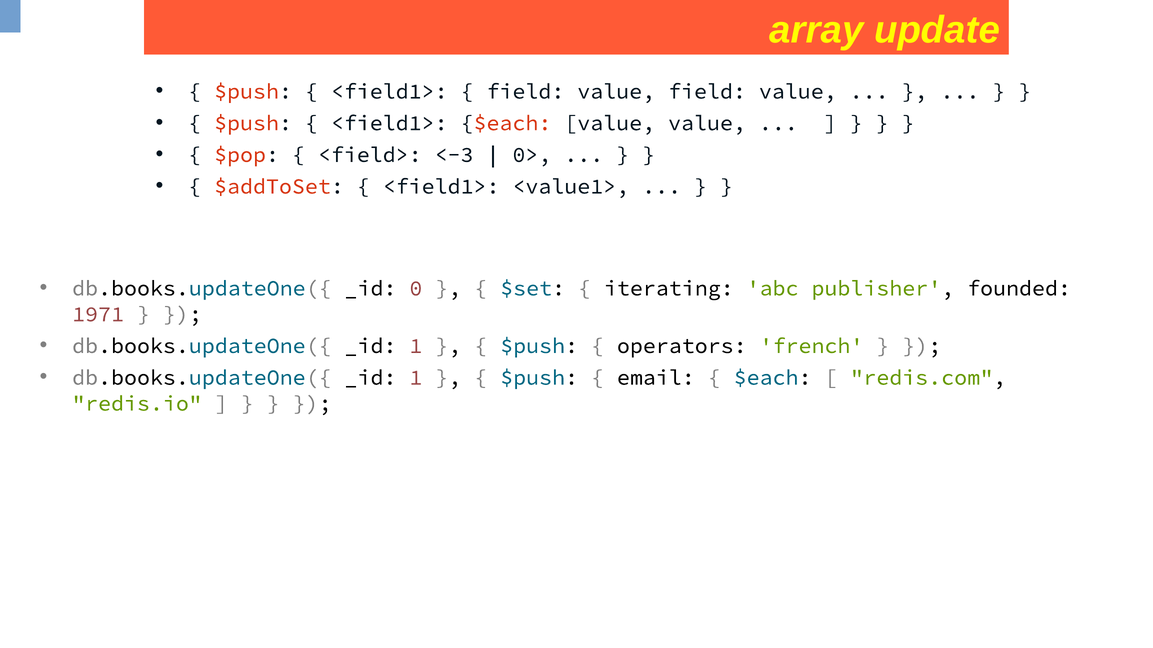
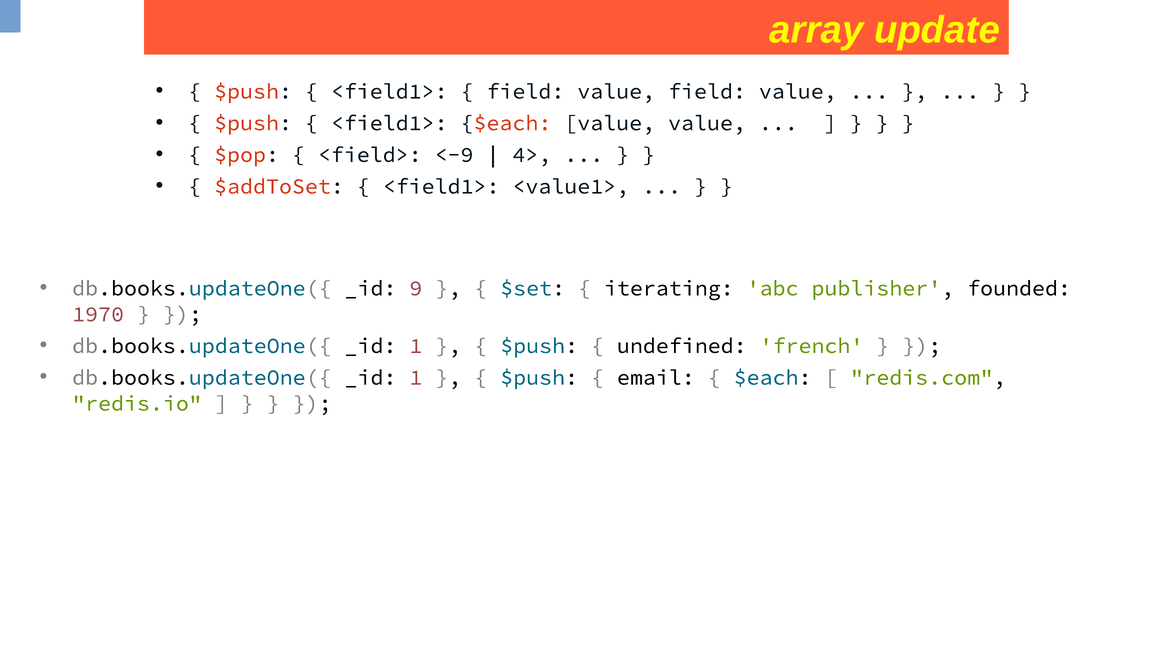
<-3: <-3 -> <-9
0>: 0> -> 4>
0: 0 -> 9
1971: 1971 -> 1970
operators: operators -> undefined
